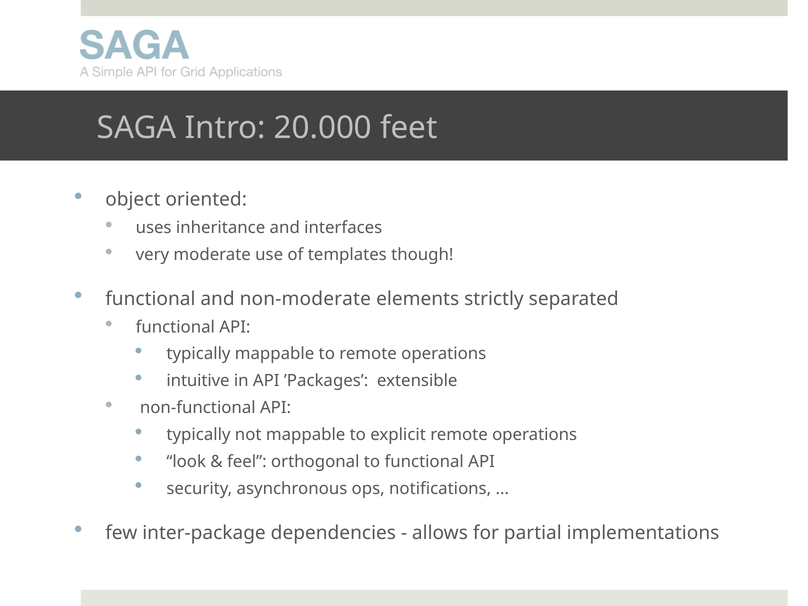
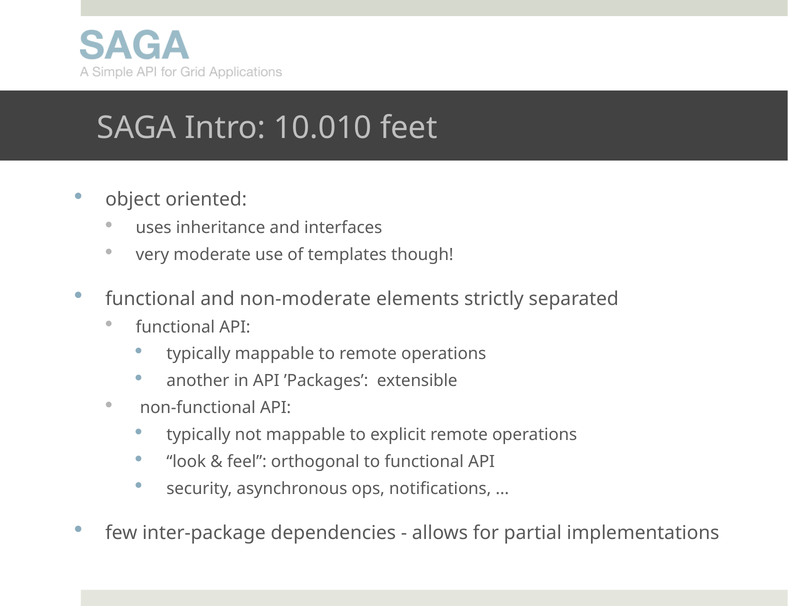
20.000: 20.000 -> 10.010
intuitive: intuitive -> another
